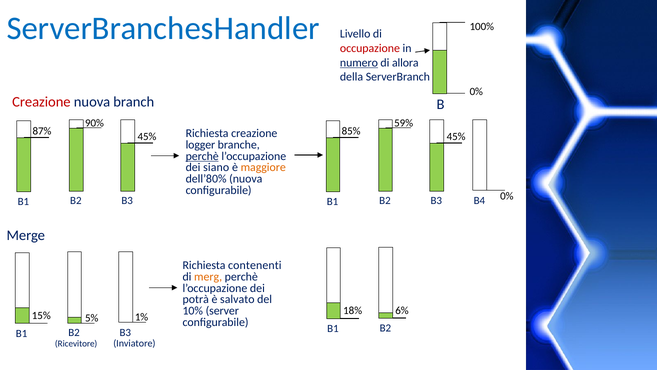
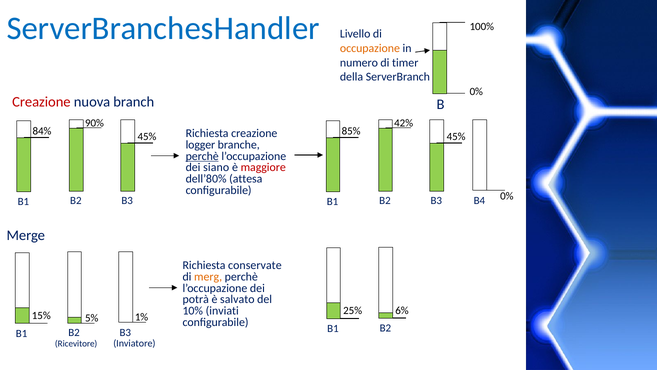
occupazione colour: red -> orange
numero underline: present -> none
allora: allora -> timer
59%: 59% -> 42%
87%: 87% -> 84%
maggiore colour: orange -> red
dell’80% nuova: nuova -> attesa
contenenti: contenenti -> conservate
server: server -> inviati
18%: 18% -> 25%
